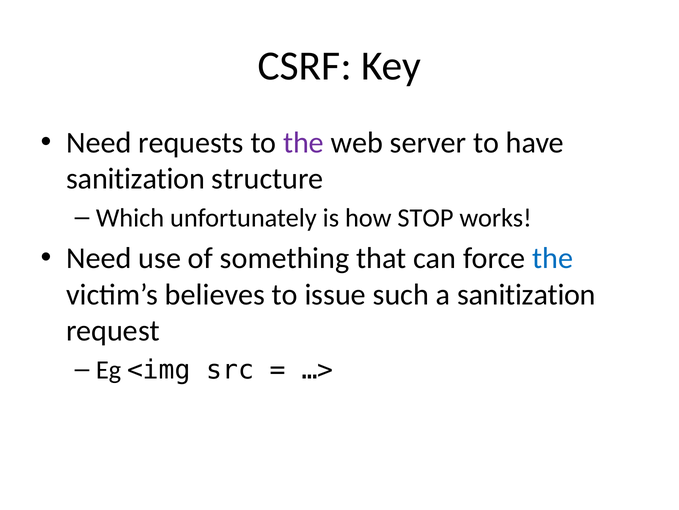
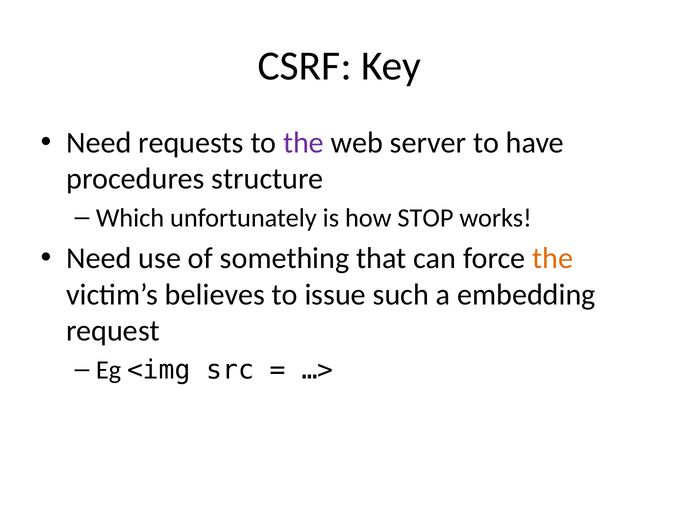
sanitization at (136, 179): sanitization -> procedures
the at (553, 258) colour: blue -> orange
a sanitization: sanitization -> embedding
